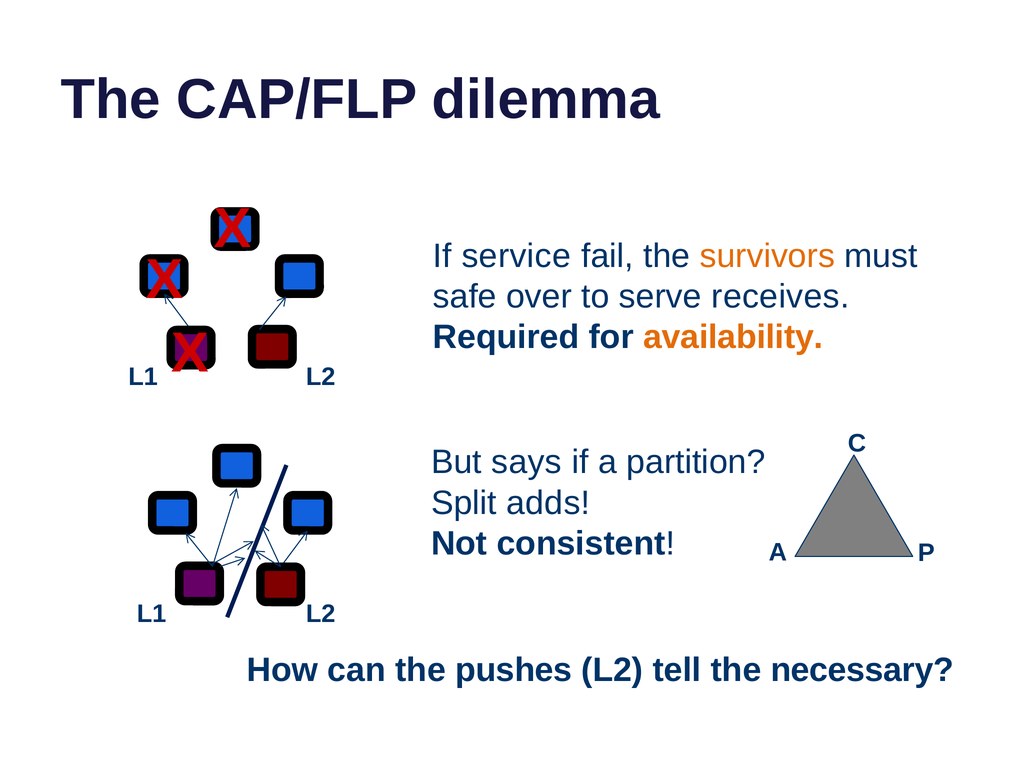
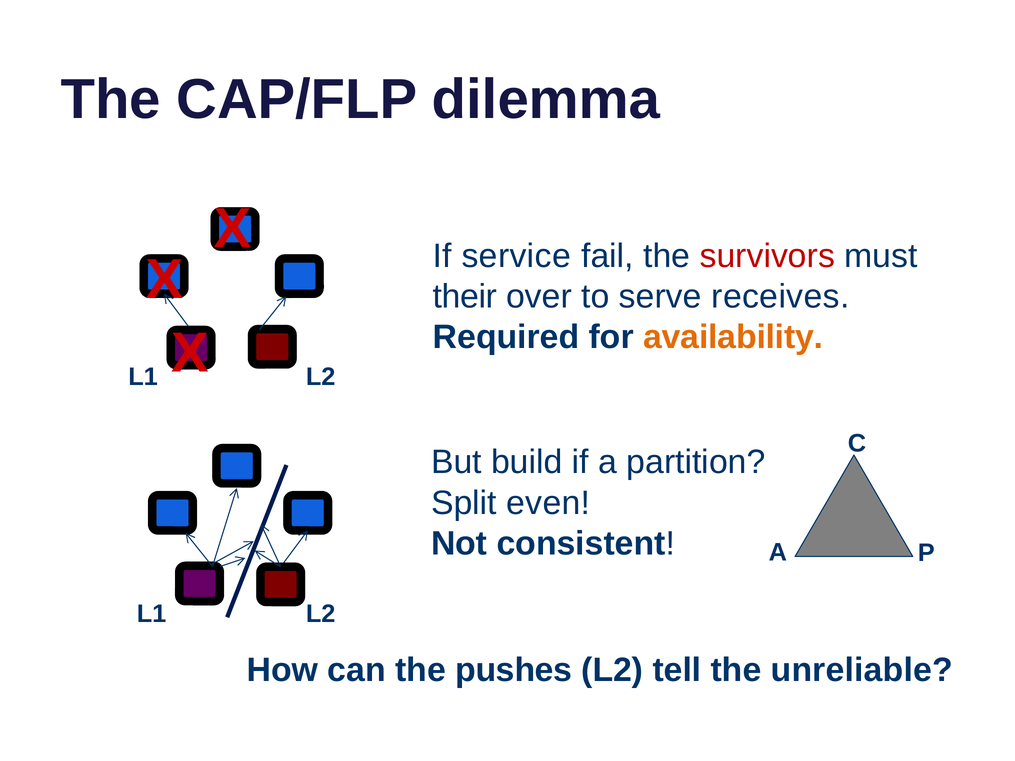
survivors colour: orange -> red
safe: safe -> their
says: says -> build
adds: adds -> even
necessary: necessary -> unreliable
